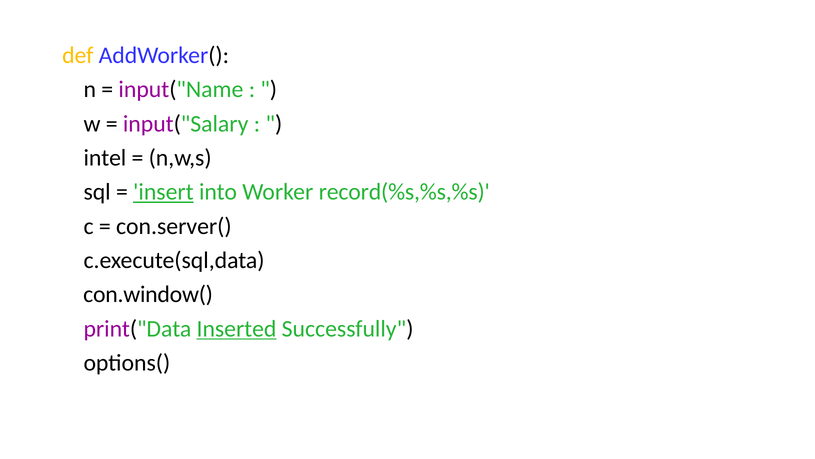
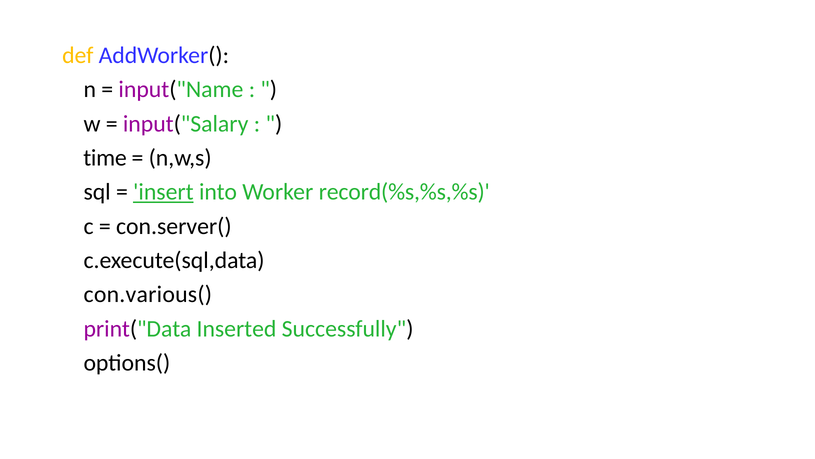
intel: intel -> time
con.window(: con.window( -> con.various(
Inserted underline: present -> none
